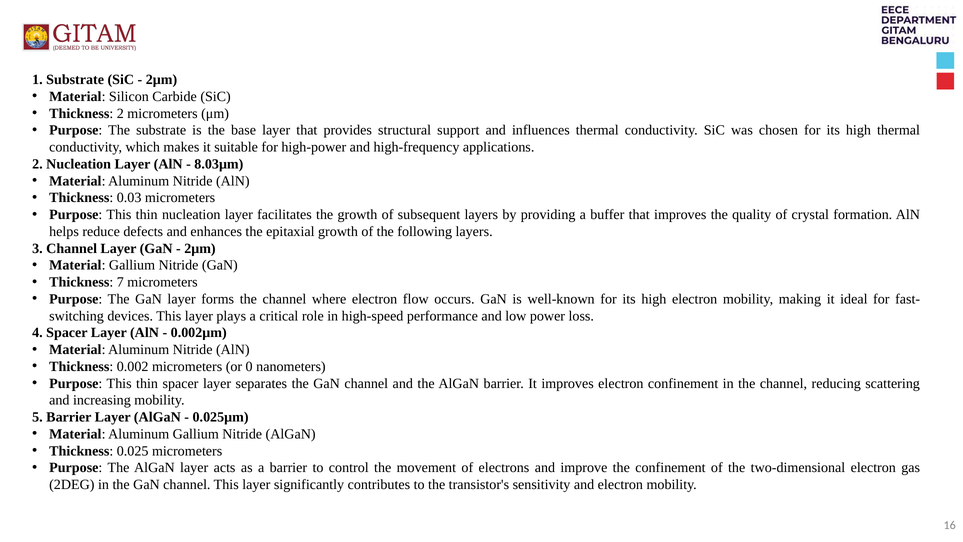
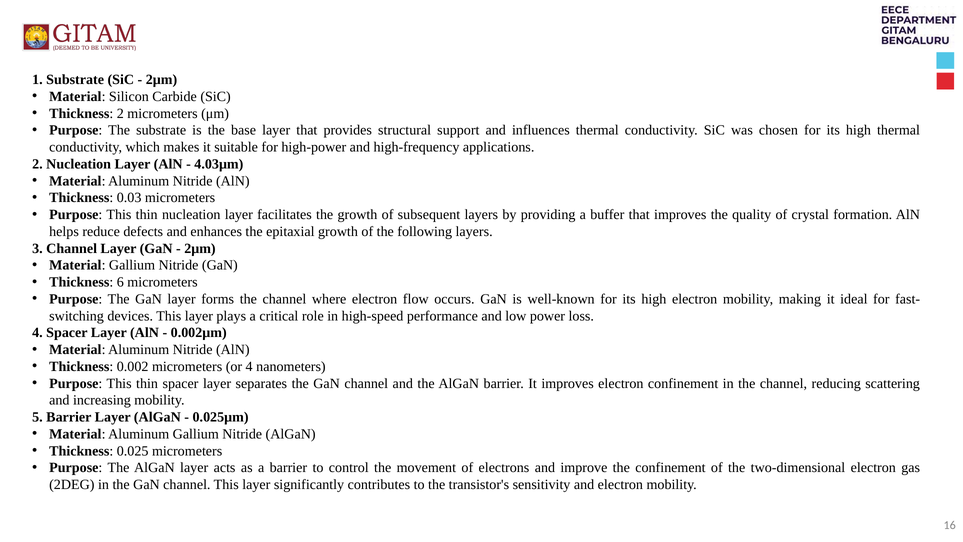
8.03μm: 8.03μm -> 4.03μm
7: 7 -> 6
or 0: 0 -> 4
